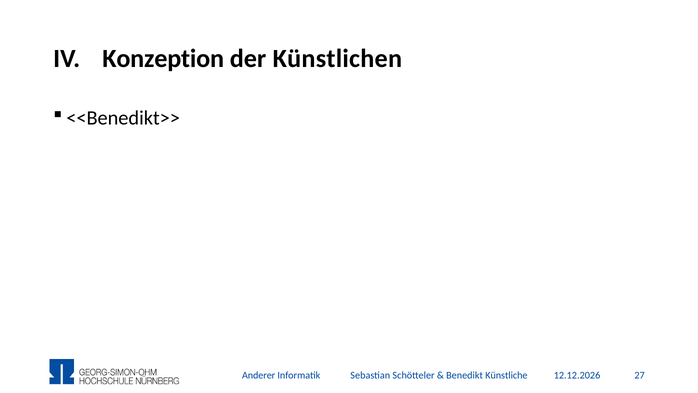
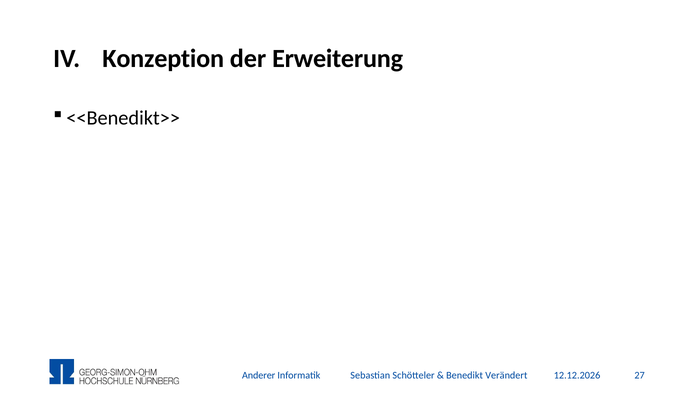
Künstlichen: Künstlichen -> Erweiterung
Künstliche: Künstliche -> Verändert
